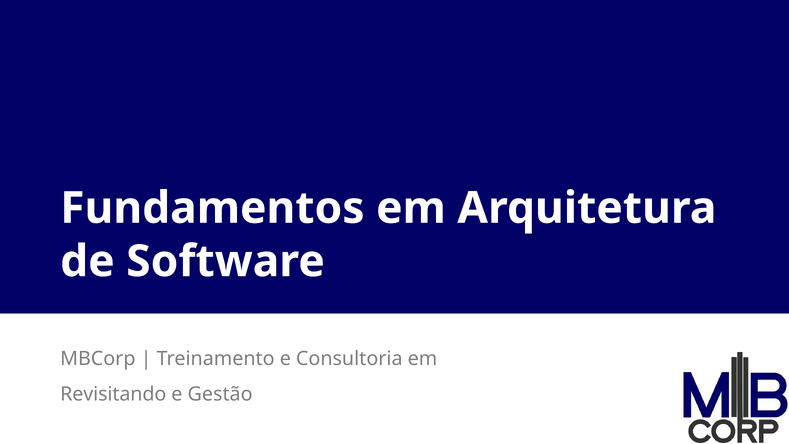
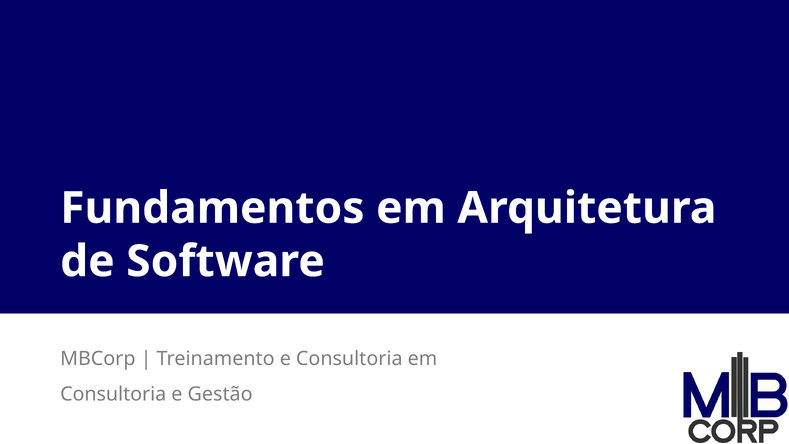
Revisitando at (113, 394): Revisitando -> Consultoria
